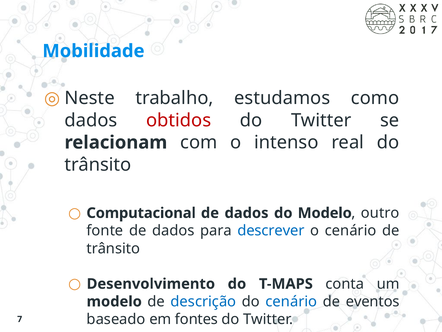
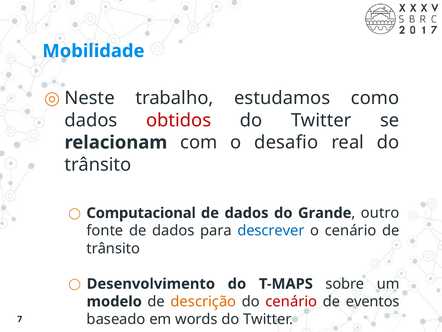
intenso: intenso -> desafio
do Modelo: Modelo -> Grande
conta: conta -> sobre
descrição colour: blue -> orange
cenário at (291, 301) colour: blue -> red
fontes: fontes -> words
